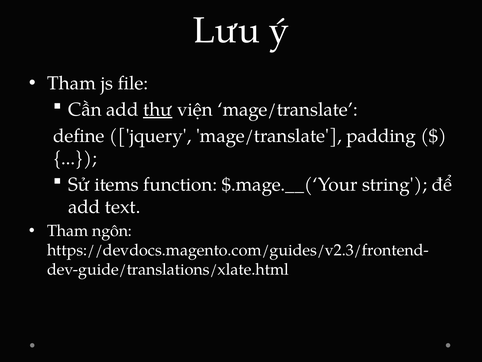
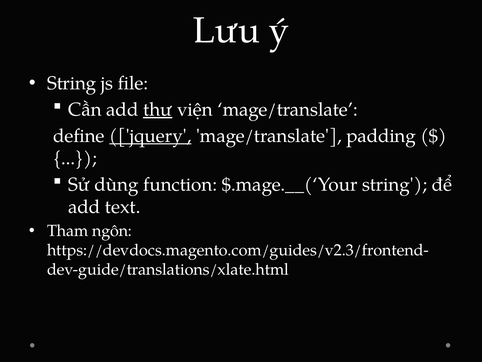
Tham at (71, 83): Tham -> String
jquery underline: none -> present
items: items -> dùng
